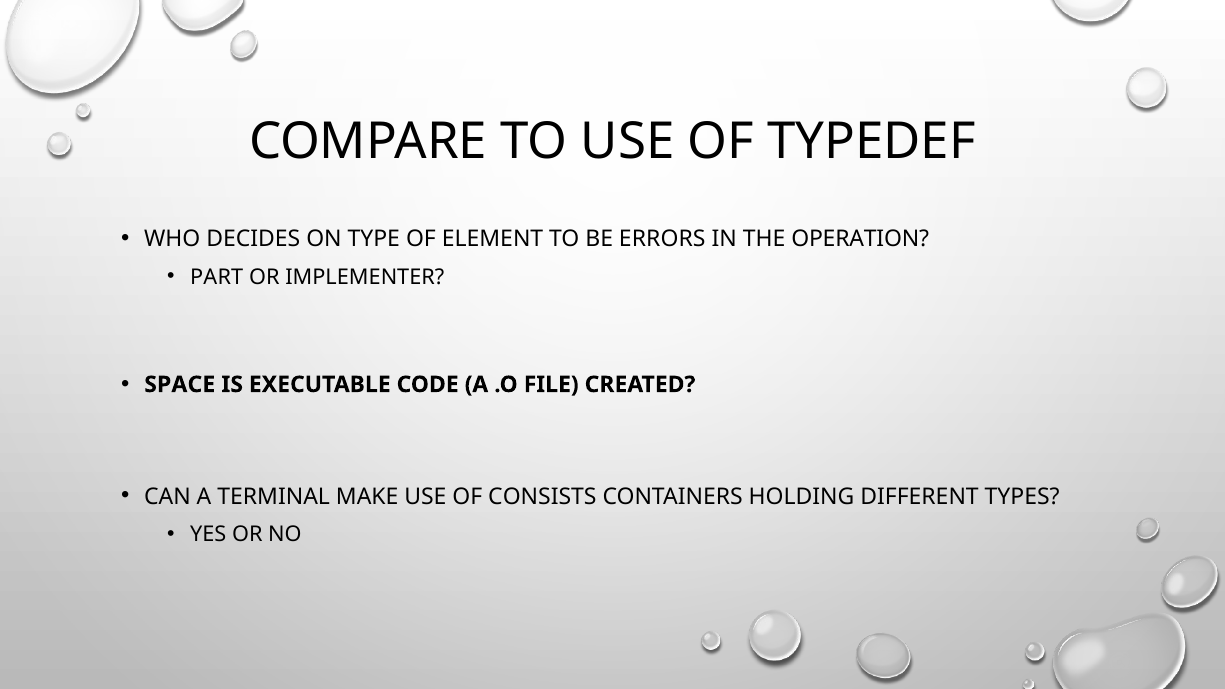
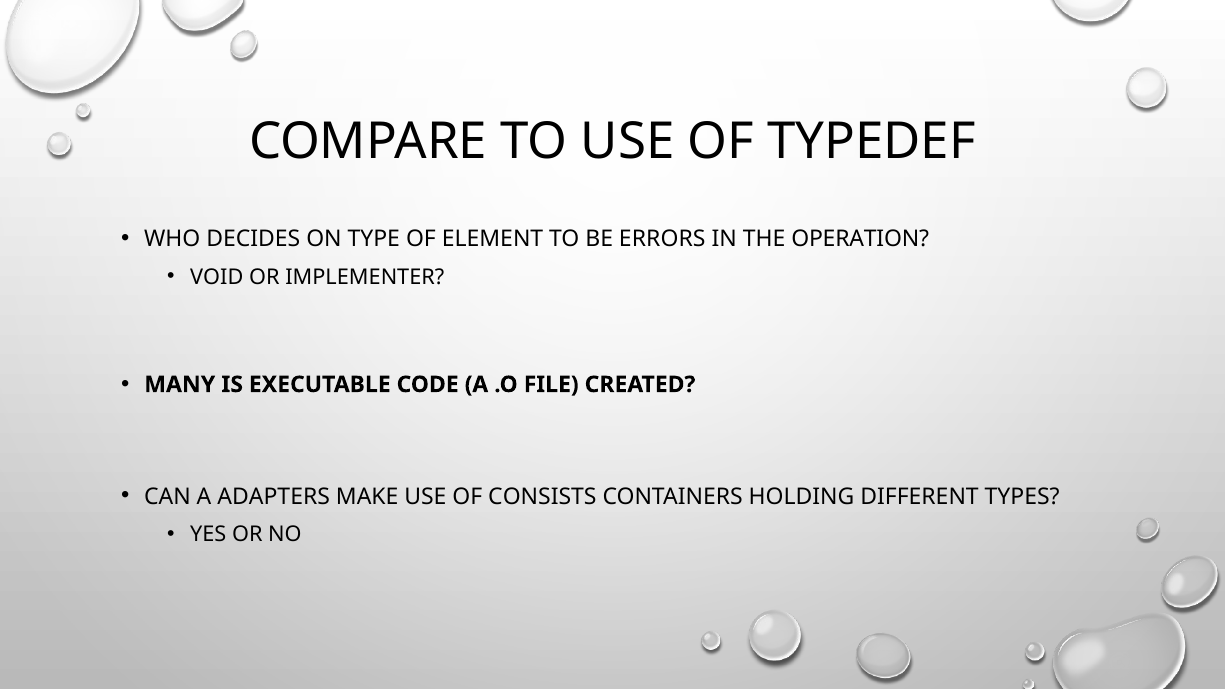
PART: PART -> VOID
SPACE: SPACE -> MANY
TERMINAL: TERMINAL -> ADAPTERS
